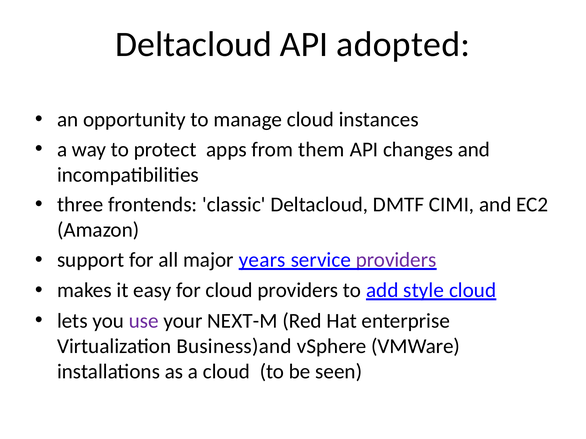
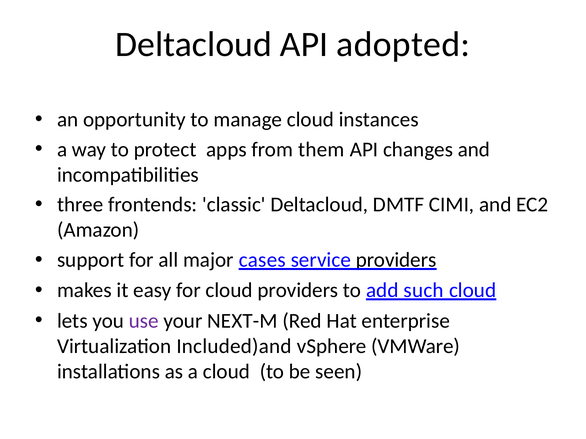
years: years -> cases
providers at (396, 260) colour: purple -> black
style: style -> such
Business)and: Business)and -> Included)and
